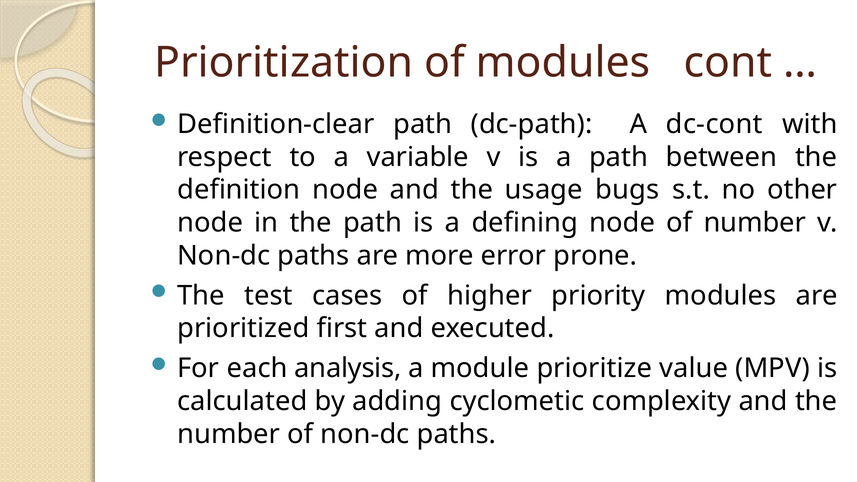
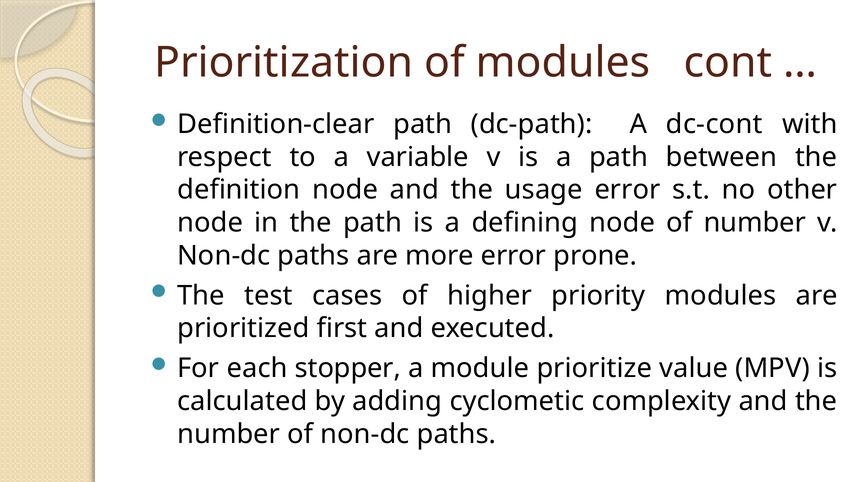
usage bugs: bugs -> error
analysis: analysis -> stopper
